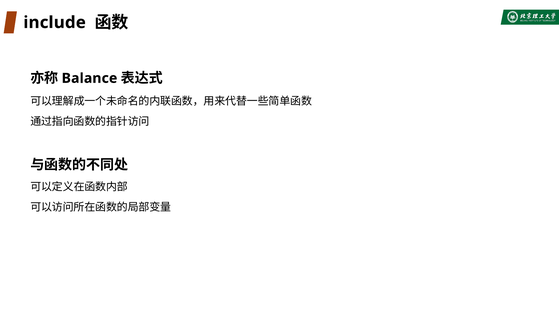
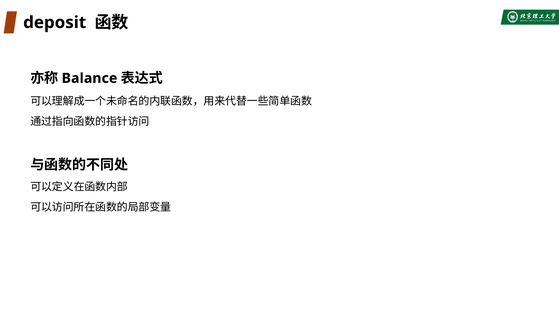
include: include -> deposit
